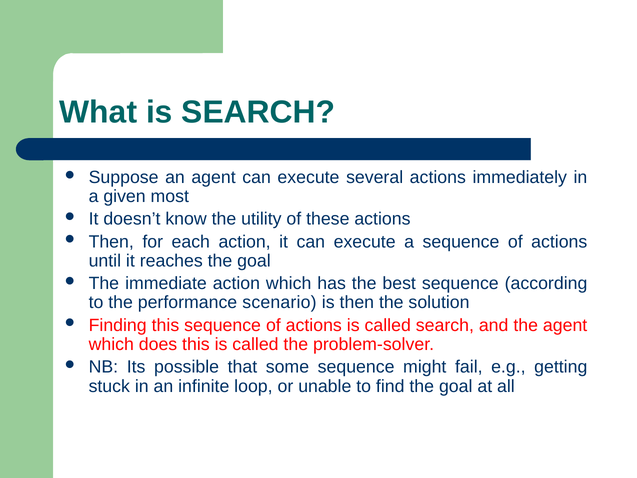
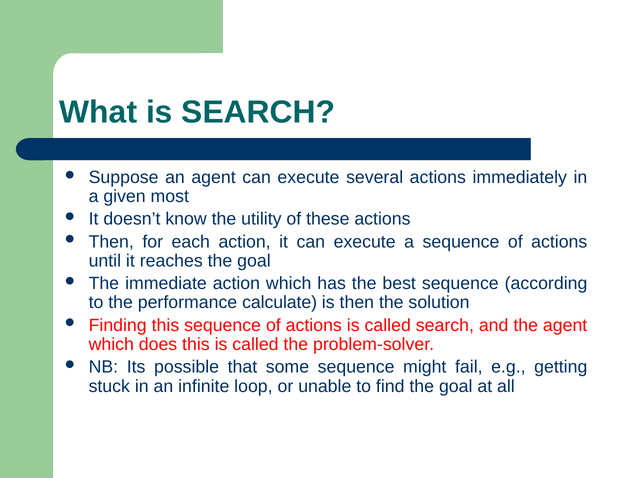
scenario: scenario -> calculate
